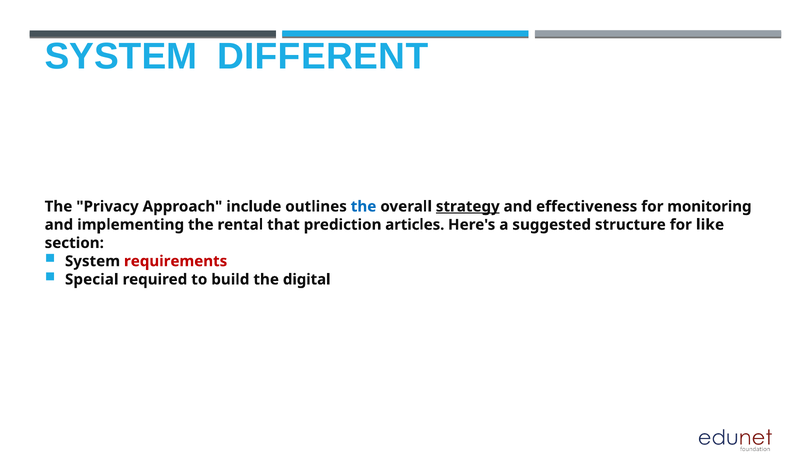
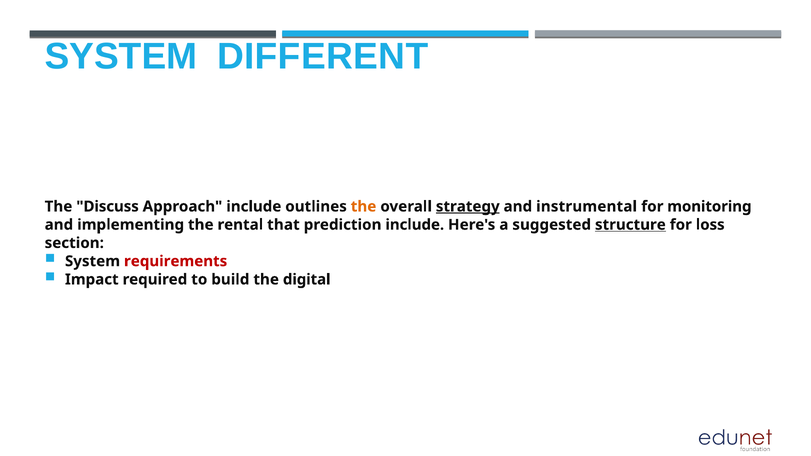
Privacy: Privacy -> Discuss
the at (364, 207) colour: blue -> orange
effectiveness: effectiveness -> instrumental
prediction articles: articles -> include
structure underline: none -> present
like: like -> loss
Special: Special -> Impact
